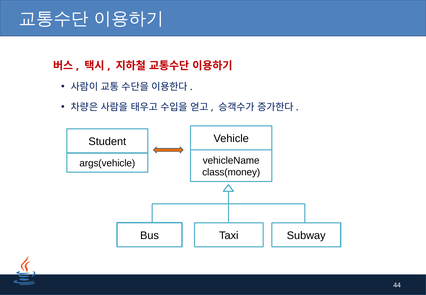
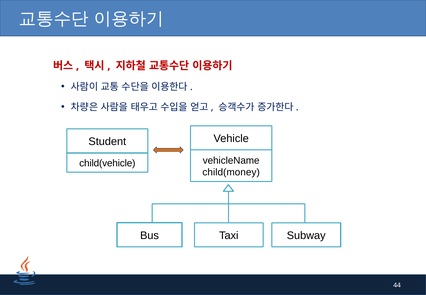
args(vehicle: args(vehicle -> child(vehicle
class(money: class(money -> child(money
